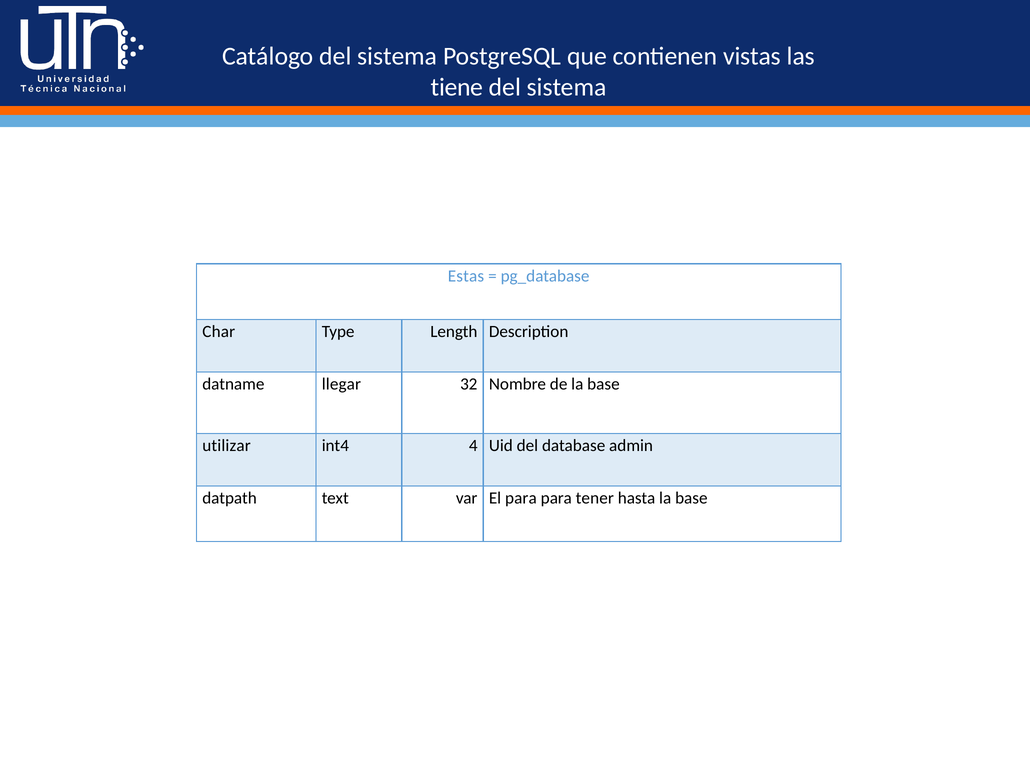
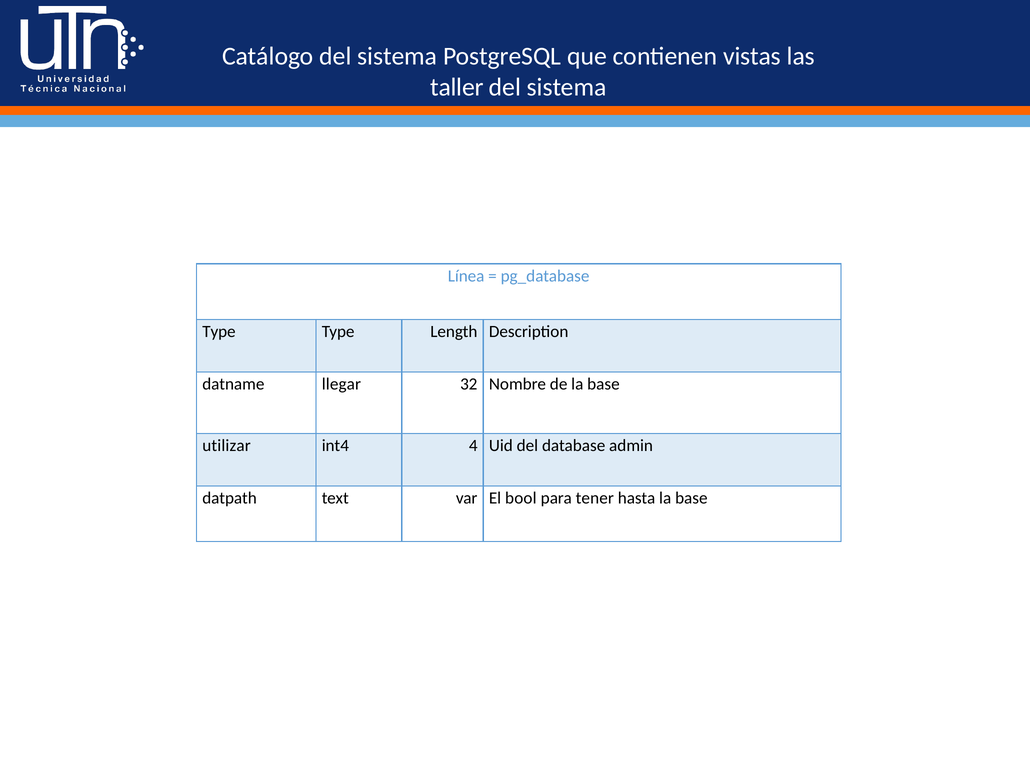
tiene: tiene -> taller
Estas: Estas -> Línea
Char at (219, 332): Char -> Type
El para: para -> bool
